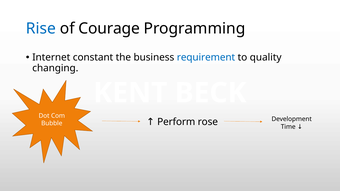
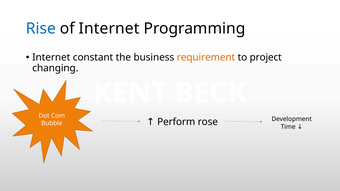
of Courage: Courage -> Internet
requirement colour: blue -> orange
quality: quality -> project
